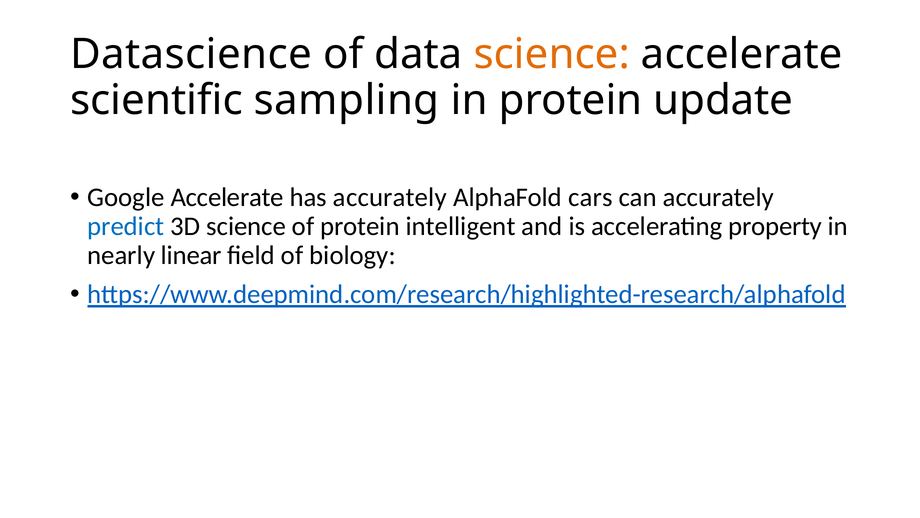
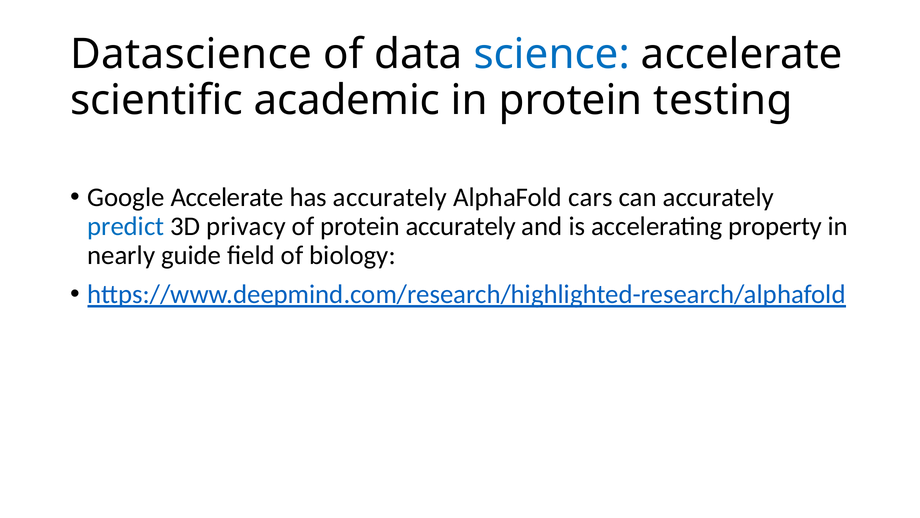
science at (552, 55) colour: orange -> blue
sampling: sampling -> academic
update: update -> testing
3D science: science -> privacy
protein intelligent: intelligent -> accurately
linear: linear -> guide
